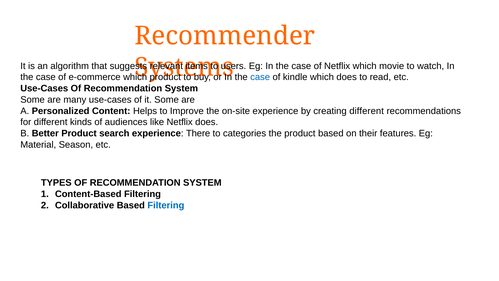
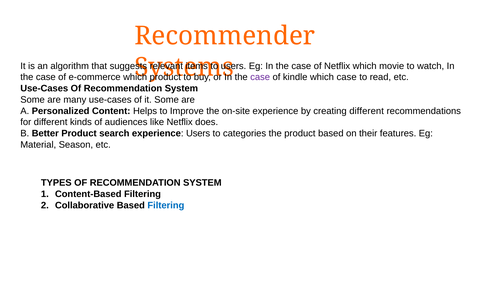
case at (260, 77) colour: blue -> purple
which does: does -> case
experience There: There -> Users
